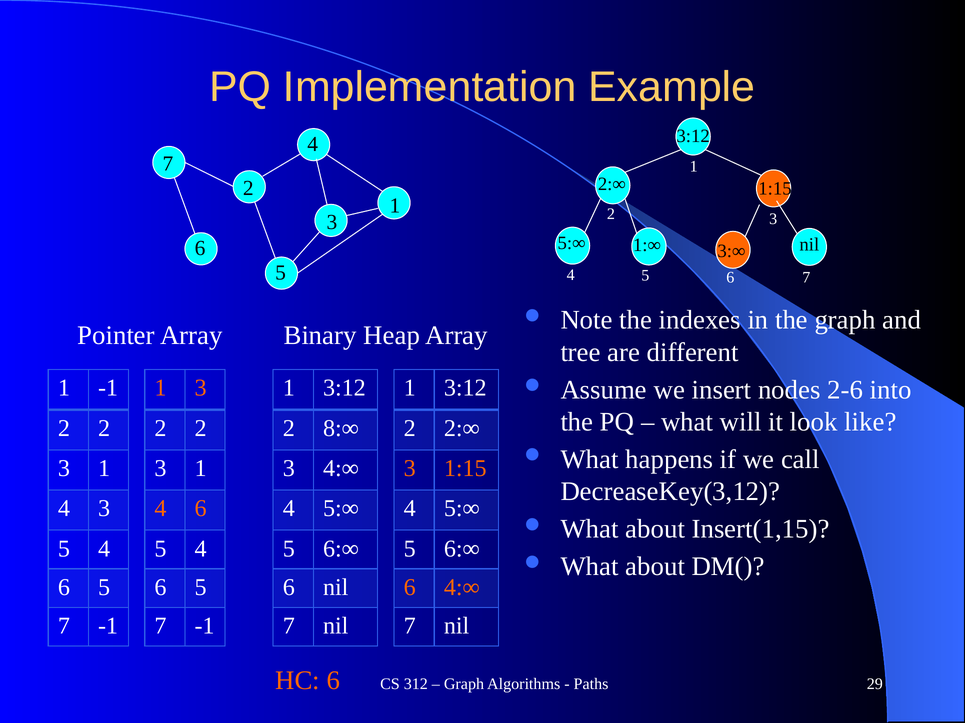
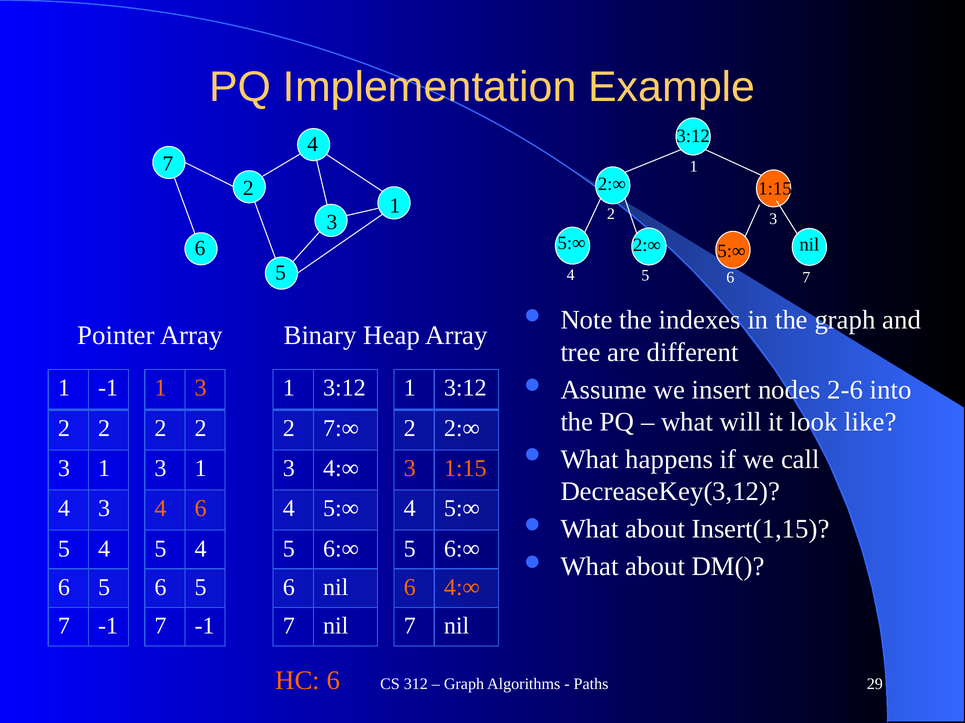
1:∞ at (647, 245): 1:∞ -> 2:∞
3:∞ at (731, 251): 3:∞ -> 5:∞
8:∞: 8:∞ -> 7:∞
